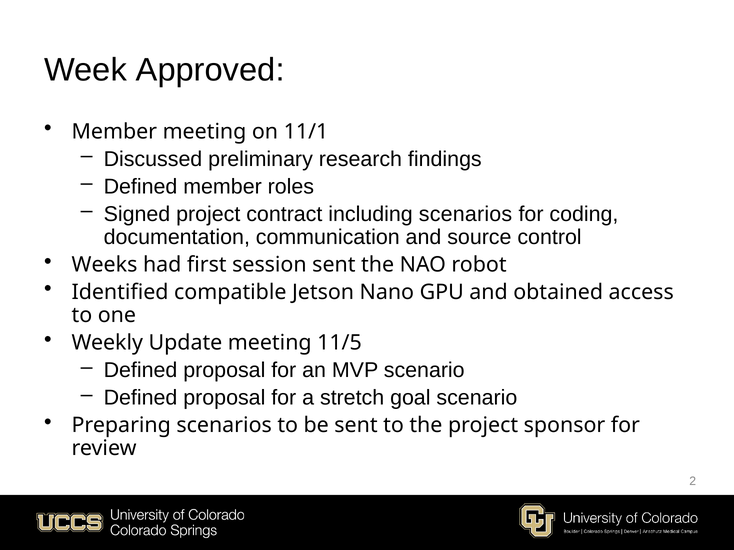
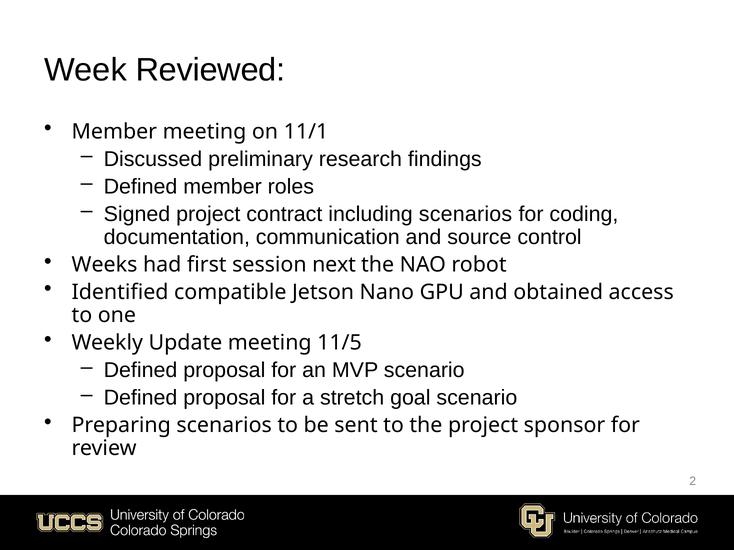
Approved: Approved -> Reviewed
session sent: sent -> next
